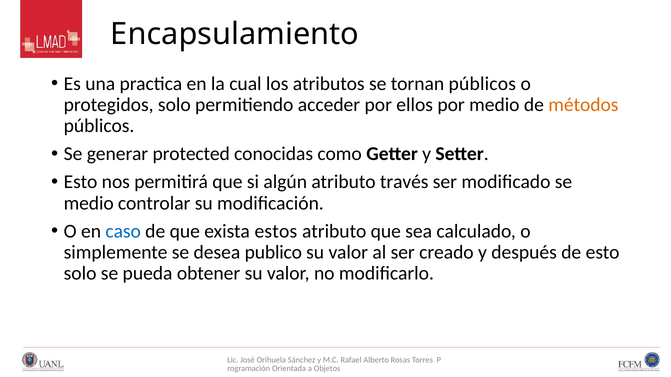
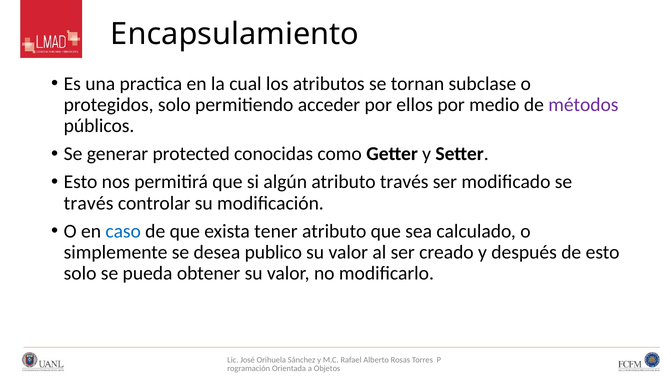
tornan públicos: públicos -> subclase
métodos colour: orange -> purple
medio at (89, 203): medio -> través
estos: estos -> tener
